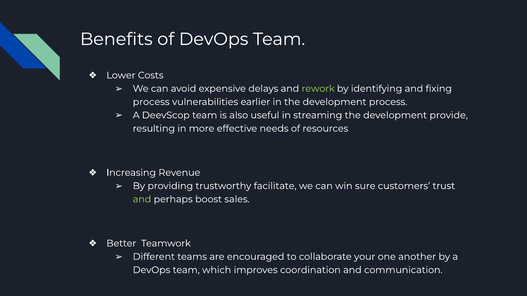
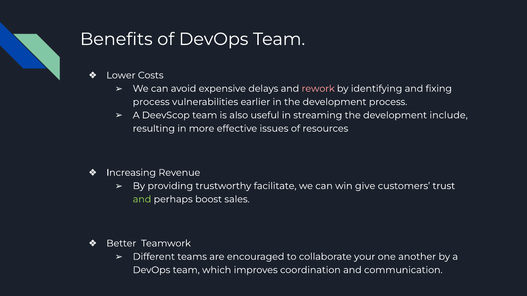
rework colour: light green -> pink
provide: provide -> include
needs: needs -> issues
sure: sure -> give
